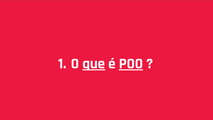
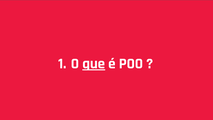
POO underline: present -> none
